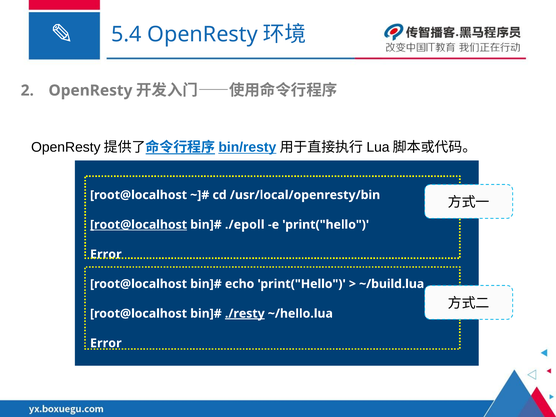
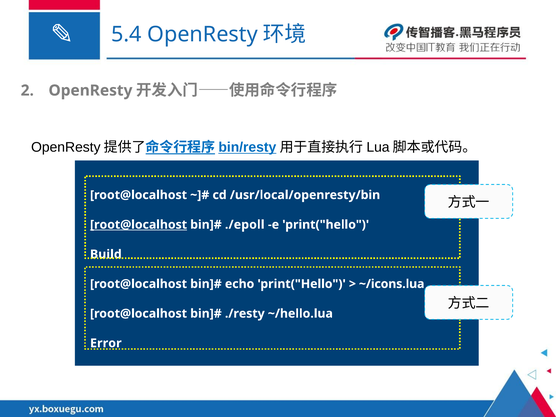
Error at (106, 254): Error -> Build
~/build.lua: ~/build.lua -> ~/icons.lua
./resty underline: present -> none
